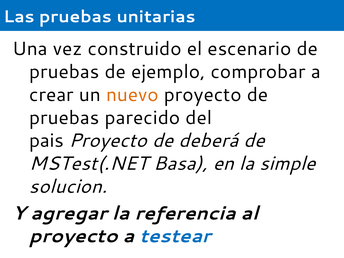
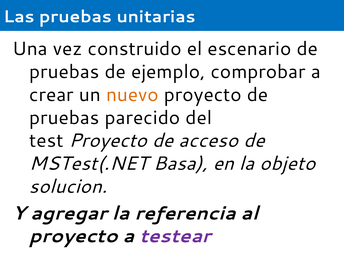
pais: pais -> test
deberá: deberá -> acceso
simple: simple -> objeto
testear colour: blue -> purple
